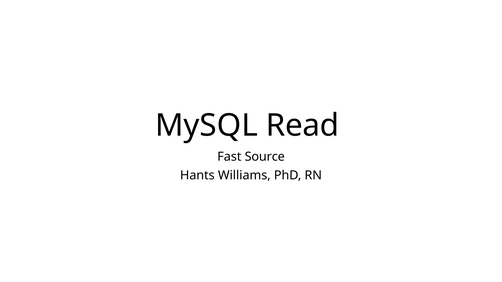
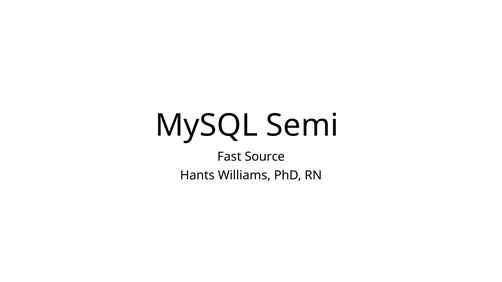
Read: Read -> Semi
